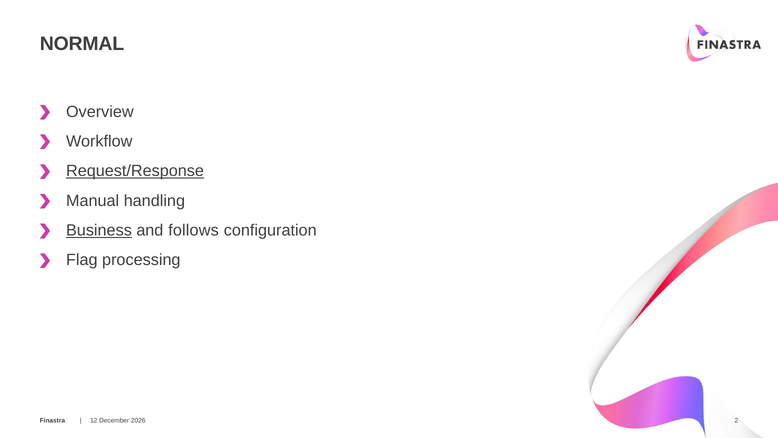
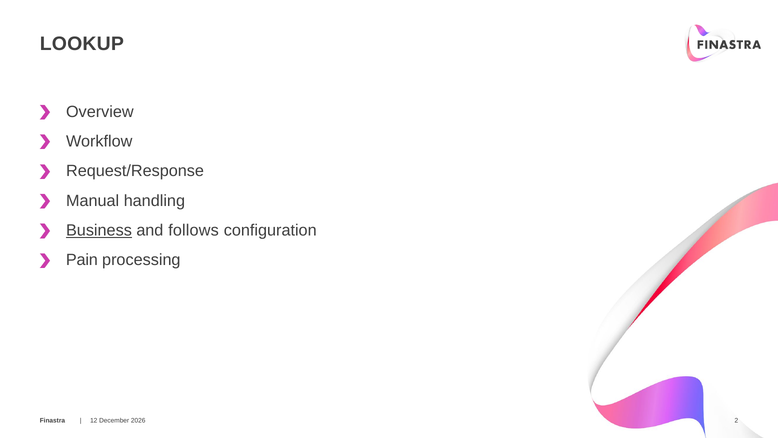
NORMAL: NORMAL -> LOOKUP
Request/Response underline: present -> none
Flag: Flag -> Pain
